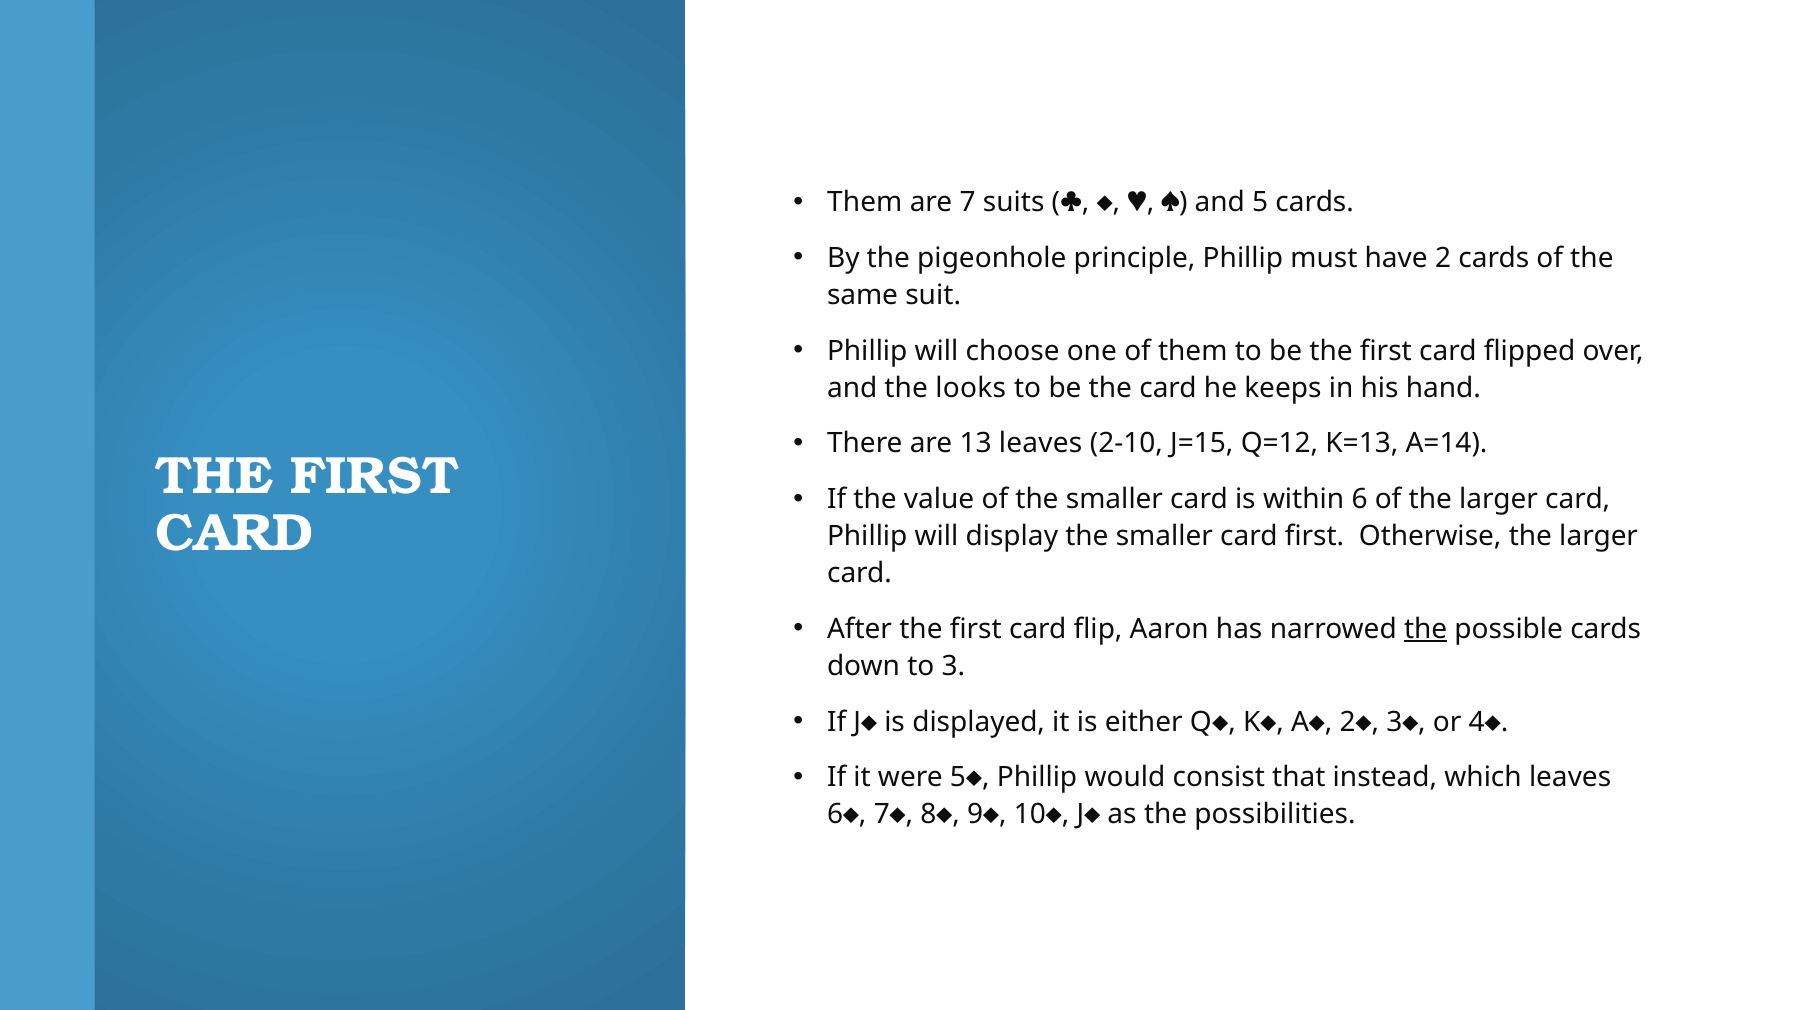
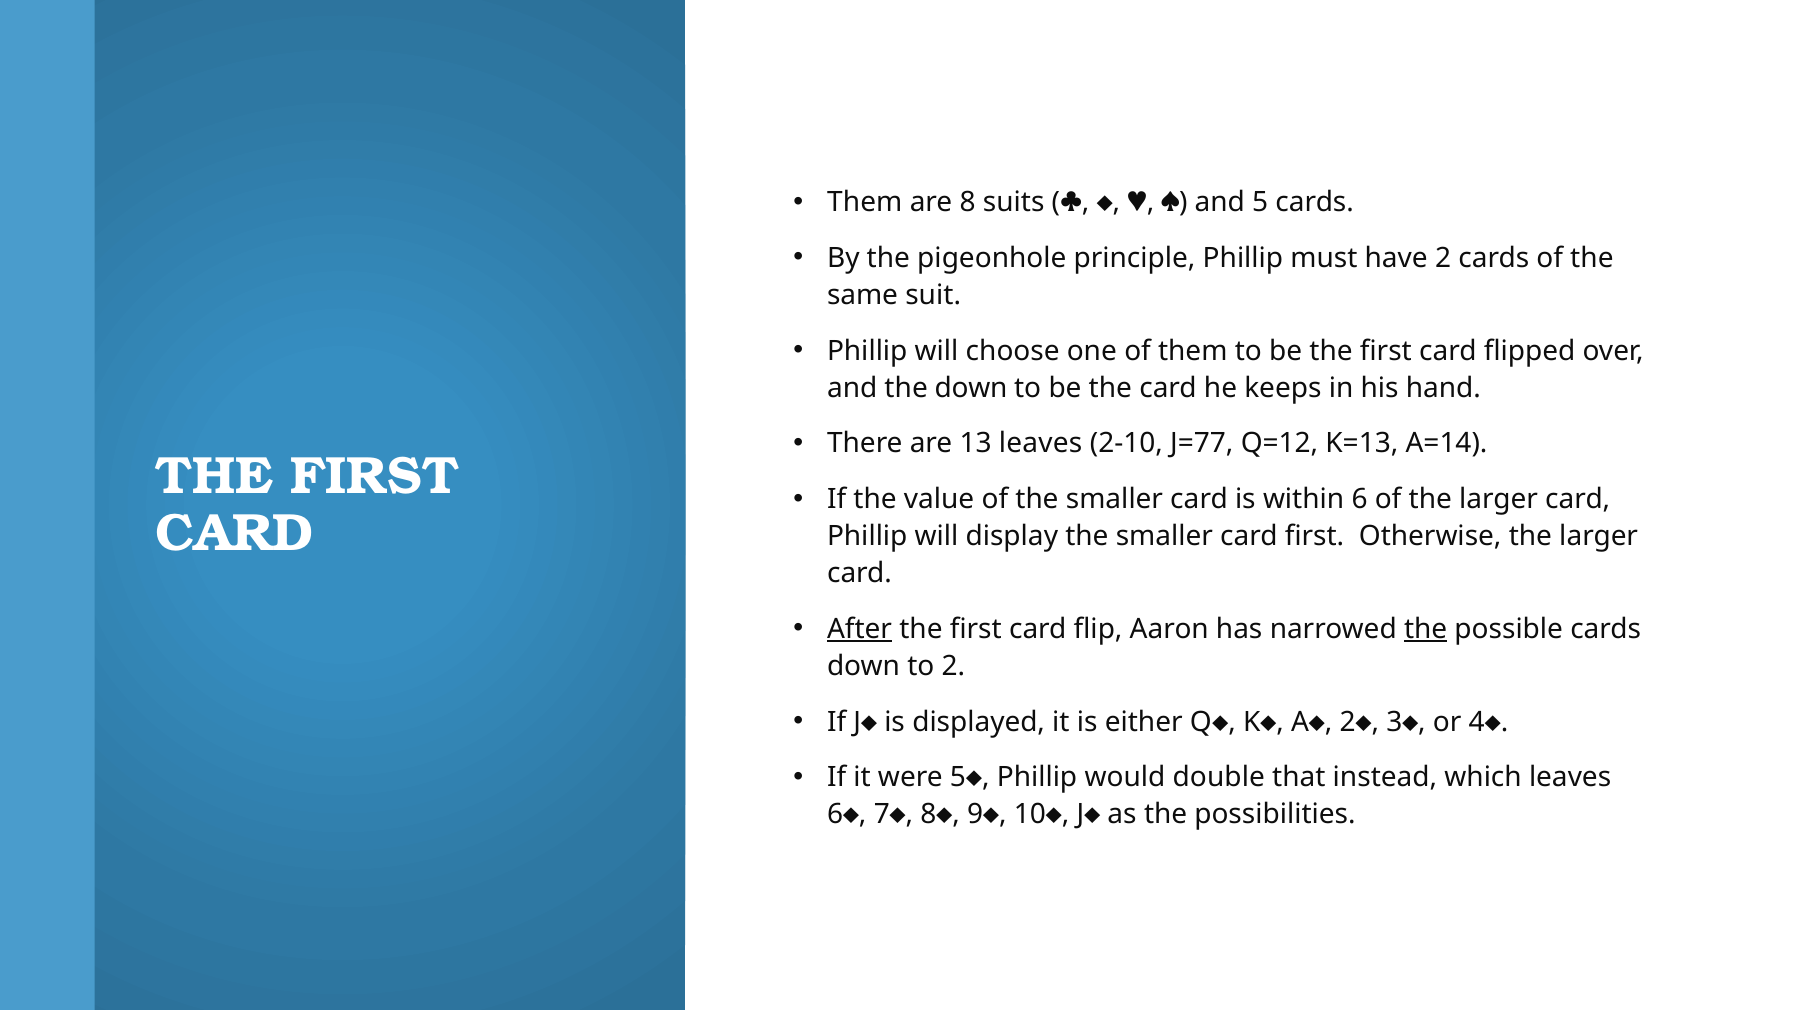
7: 7 -> 8
the looks: looks -> down
J=15: J=15 -> J=77
After underline: none -> present
to 3: 3 -> 2
consist: consist -> double
